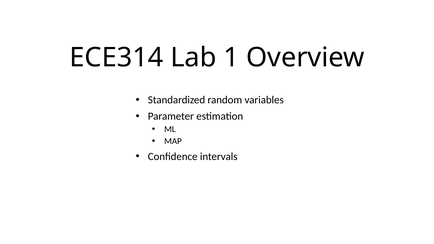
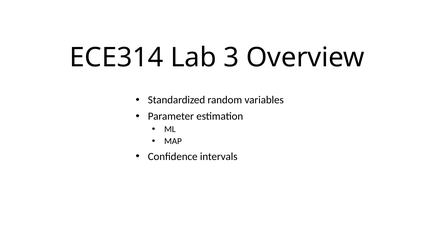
1: 1 -> 3
